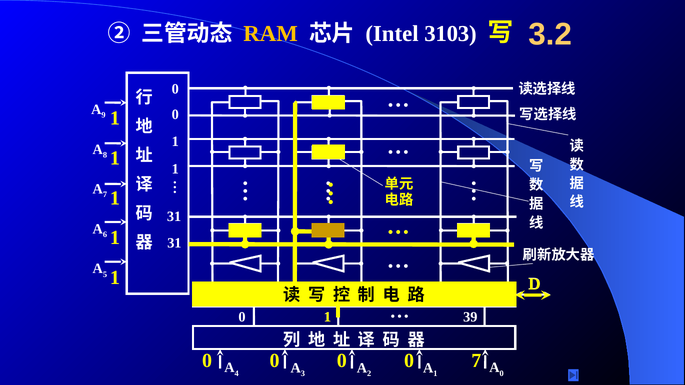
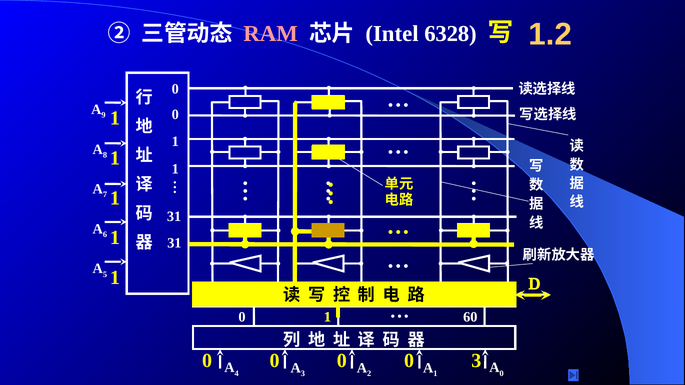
3.2: 3.2 -> 1.2
RAM colour: yellow -> pink
3103: 3103 -> 6328
39: 39 -> 60
0 7: 7 -> 3
